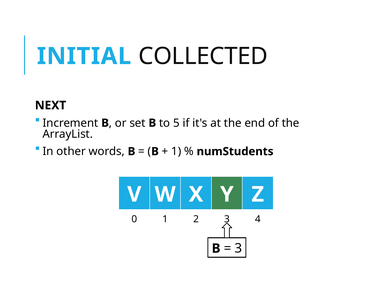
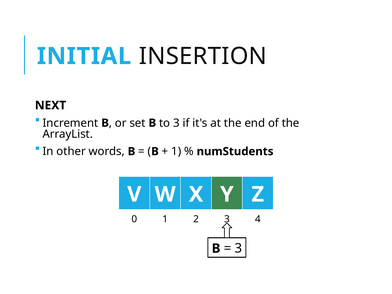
COLLECTED: COLLECTED -> INSERTION
to 5: 5 -> 3
